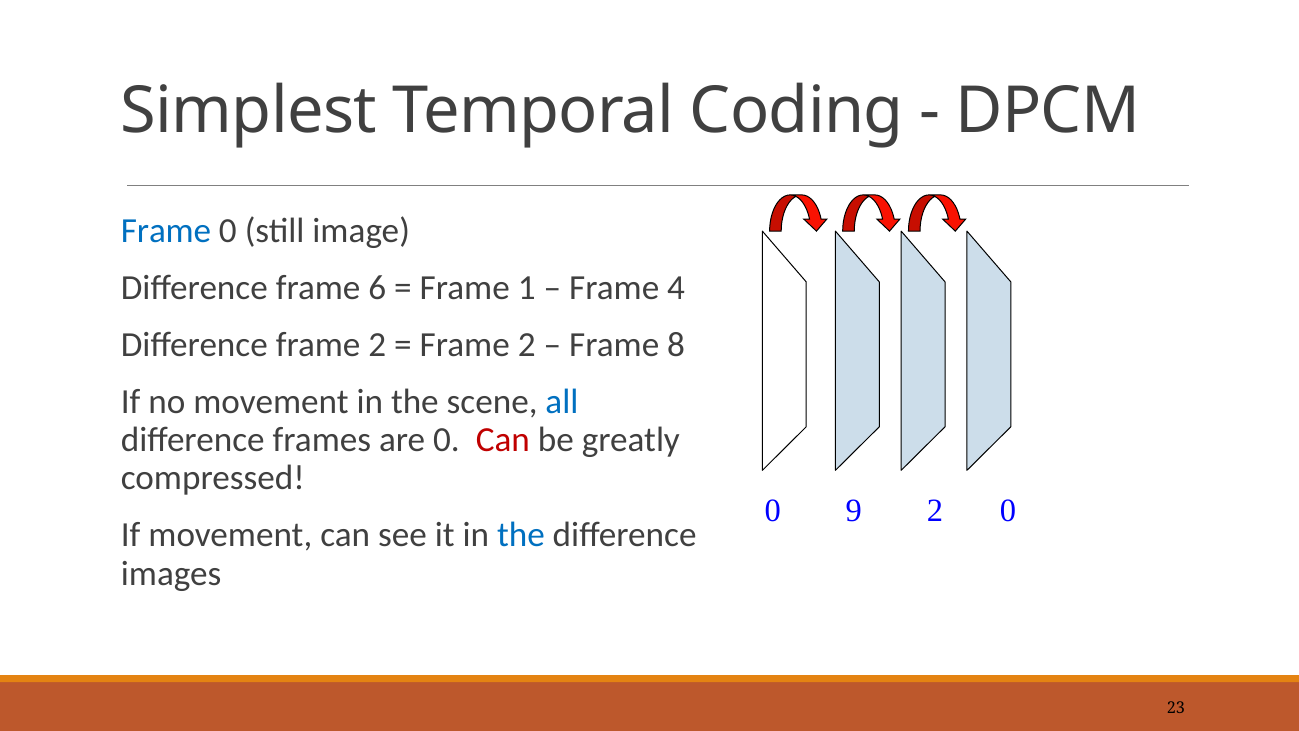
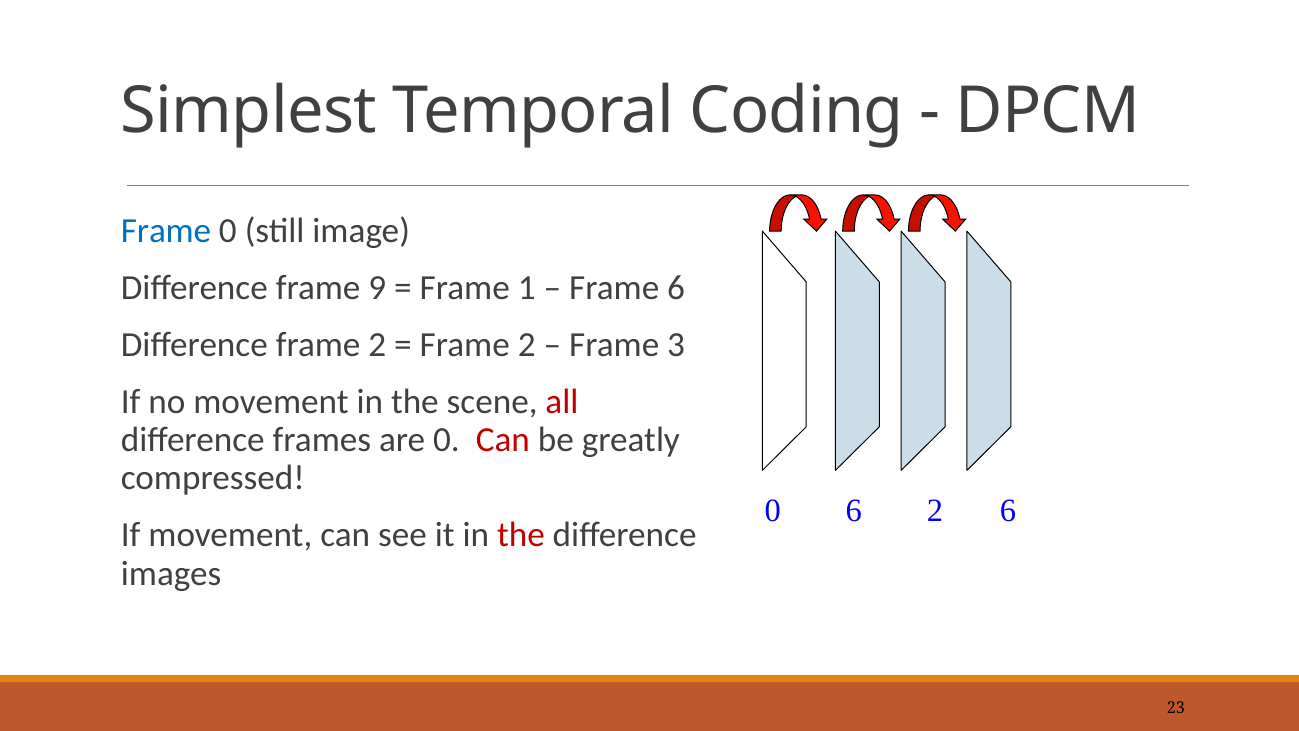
6: 6 -> 9
Frame 4: 4 -> 6
8: 8 -> 3
all colour: blue -> red
0 9: 9 -> 6
2 0: 0 -> 6
the at (521, 535) colour: blue -> red
